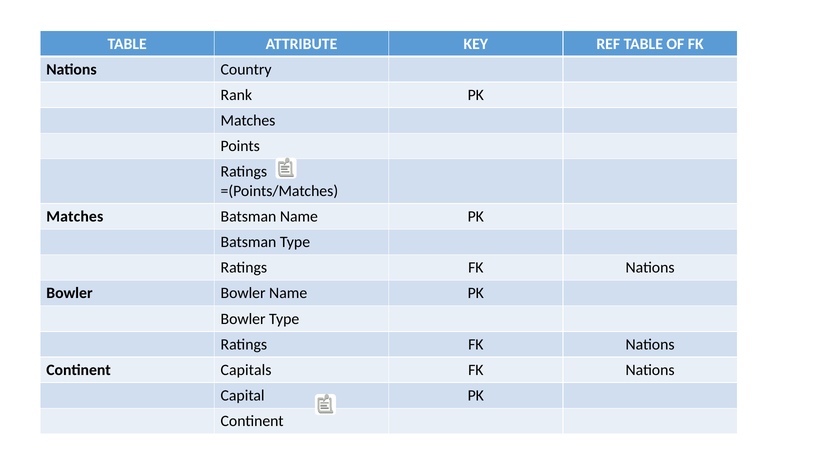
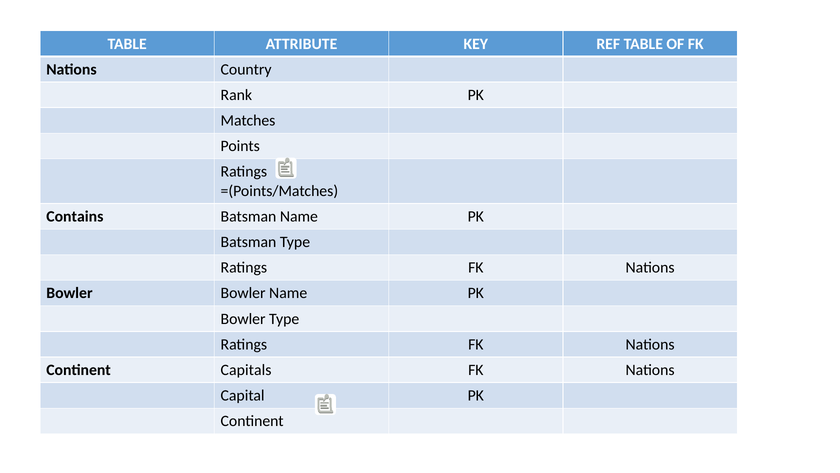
Matches at (75, 216): Matches -> Contains
